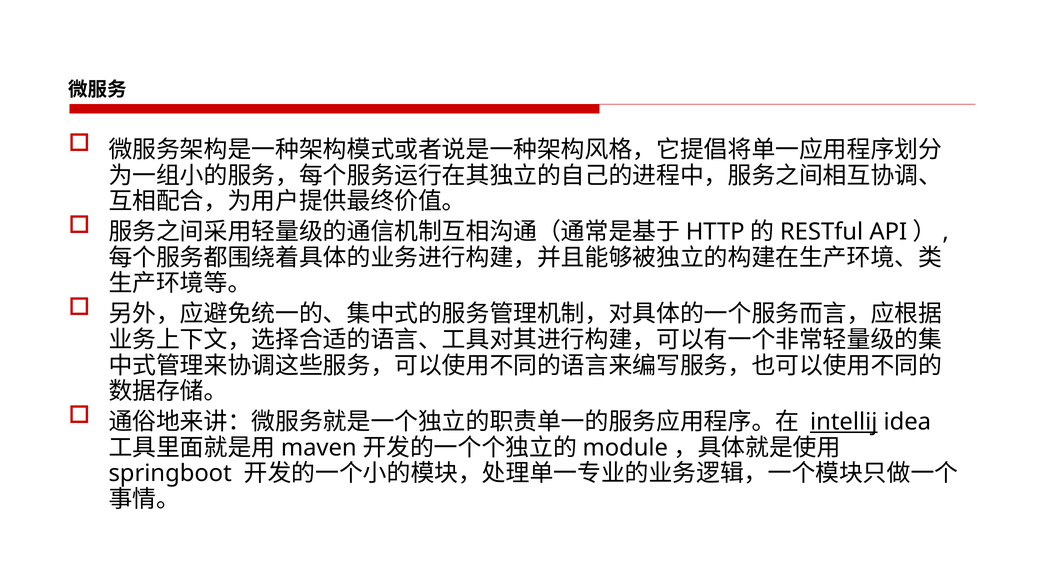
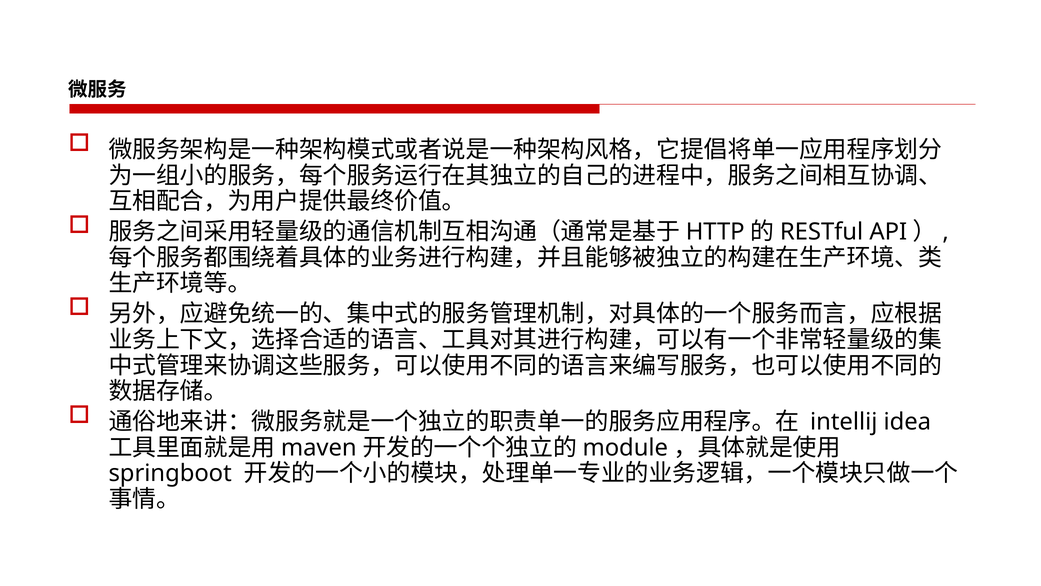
intellij underline: present -> none
